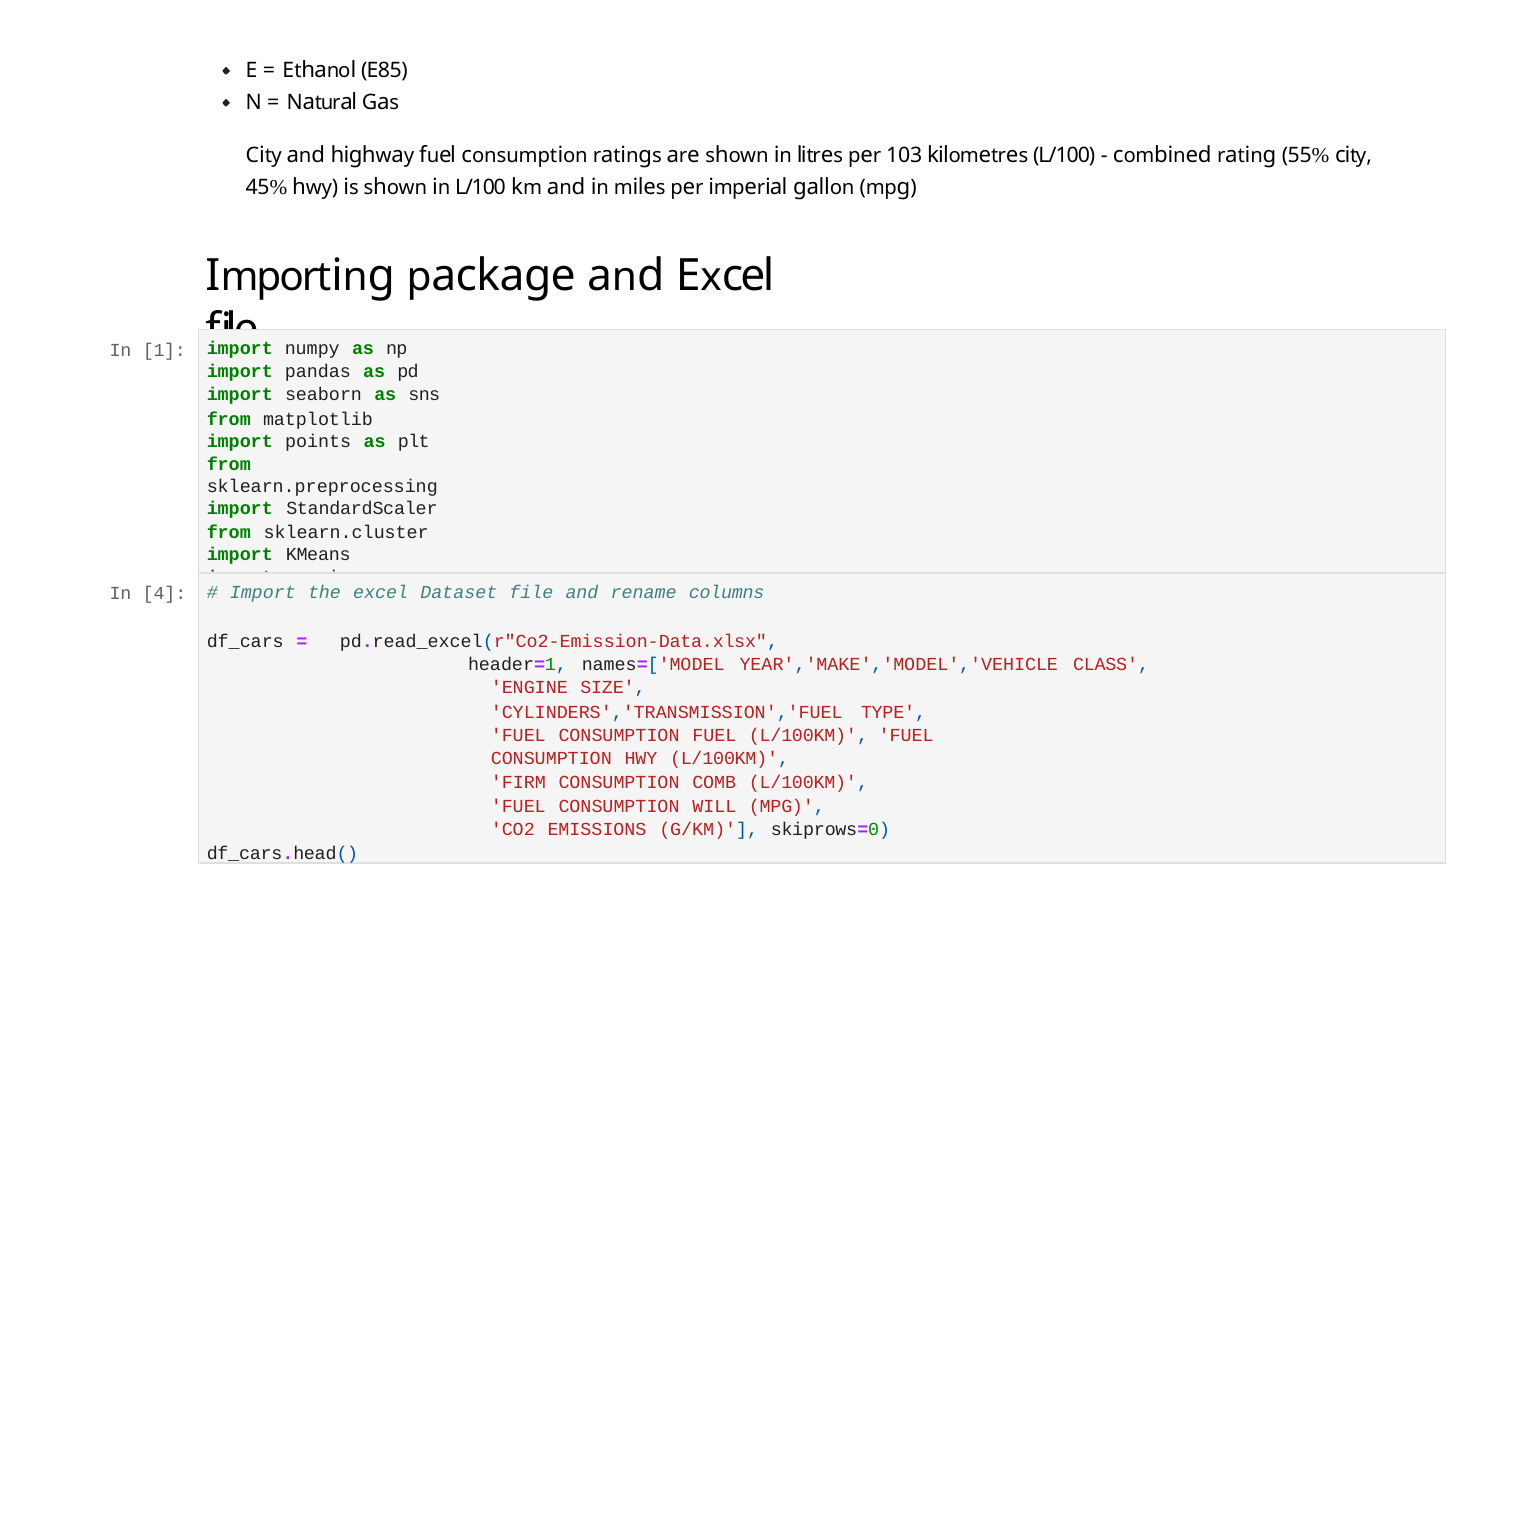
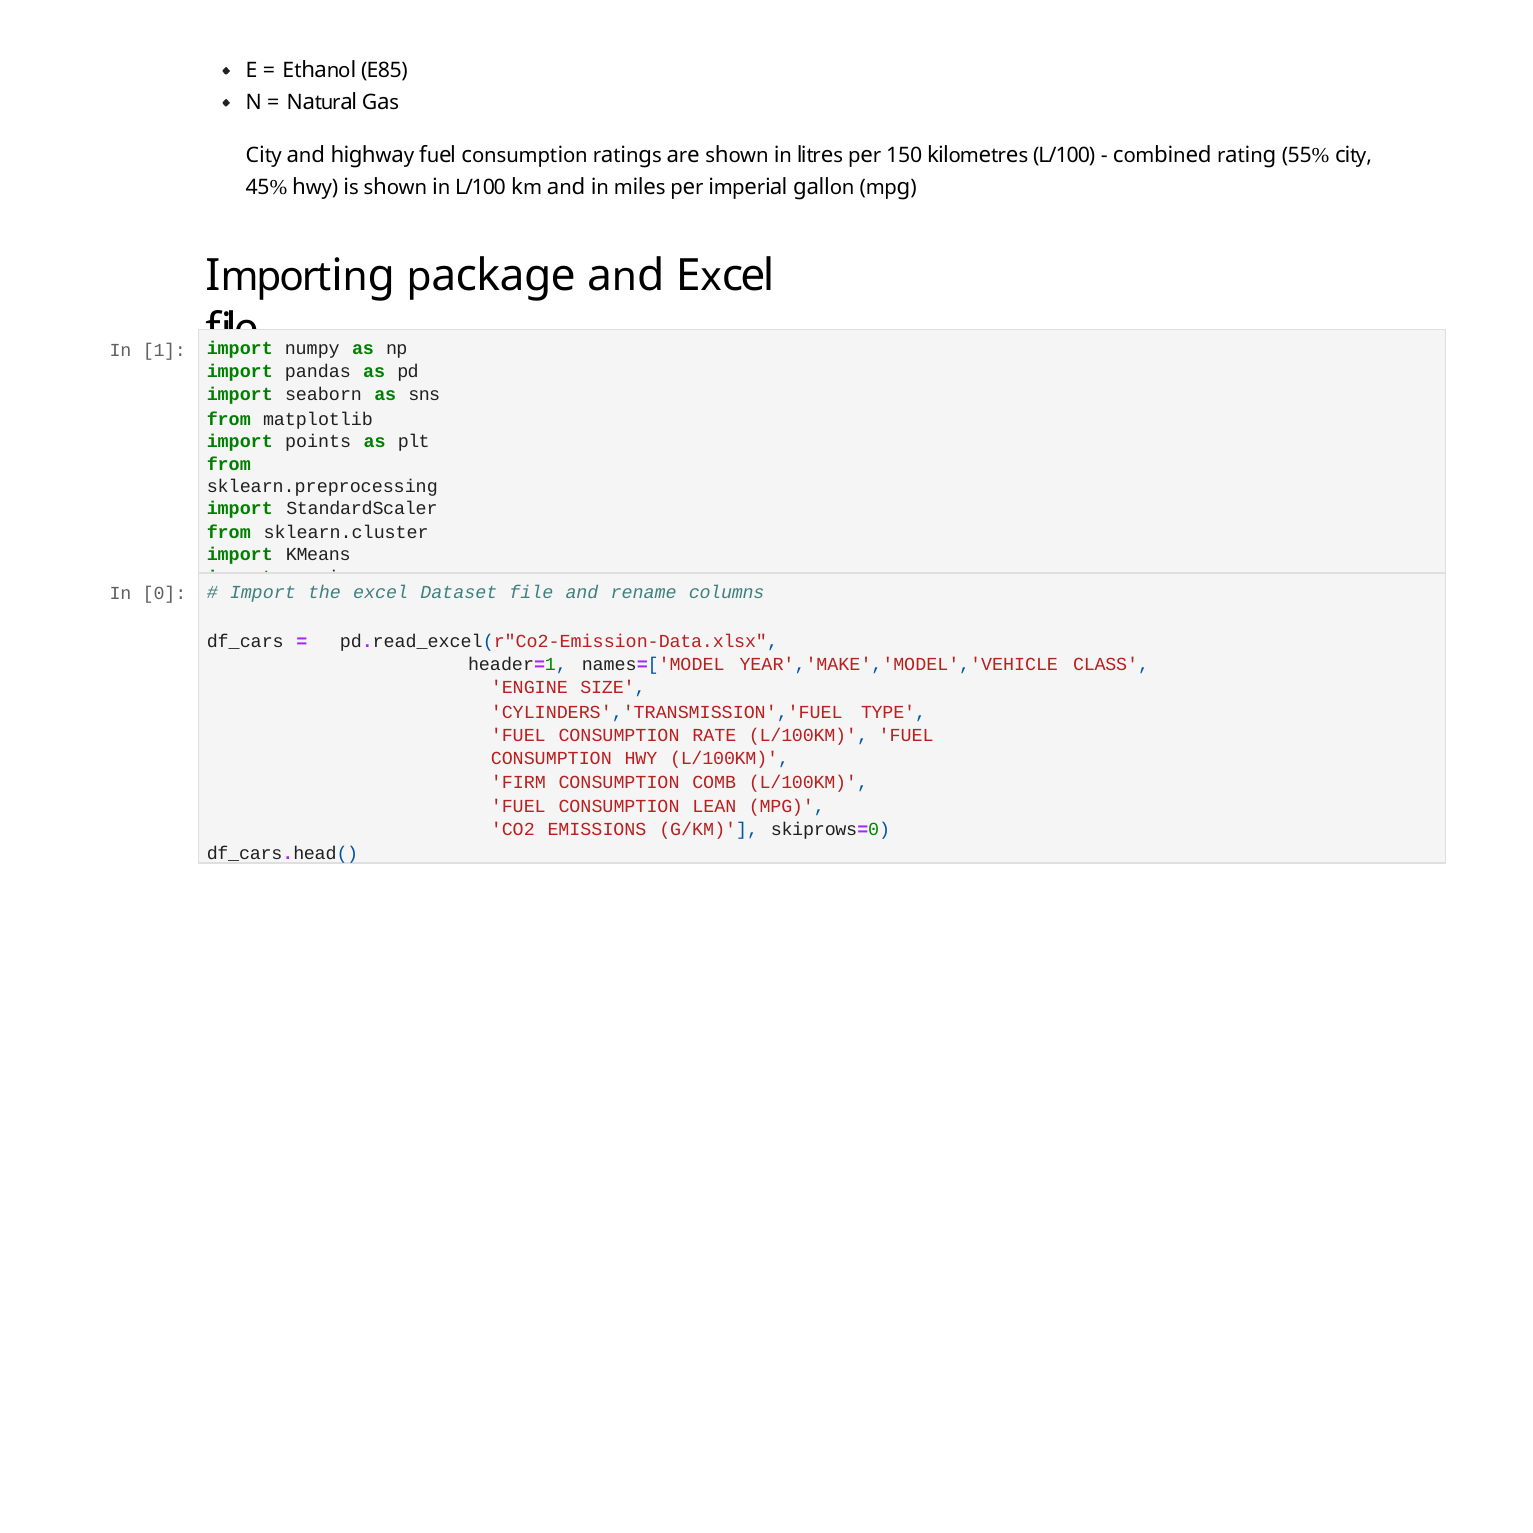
103: 103 -> 150
4: 4 -> 0
CONSUMPTION FUEL: FUEL -> RATE
WILL: WILL -> LEAN
